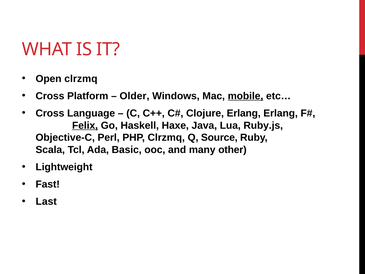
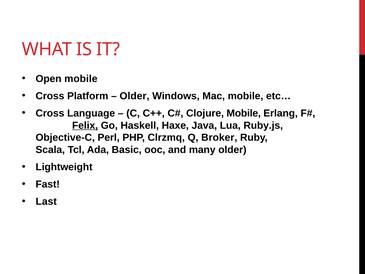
Open clrzmq: clrzmq -> mobile
mobile at (246, 96) underline: present -> none
Clojure Erlang: Erlang -> Mobile
Source: Source -> Broker
many other: other -> older
